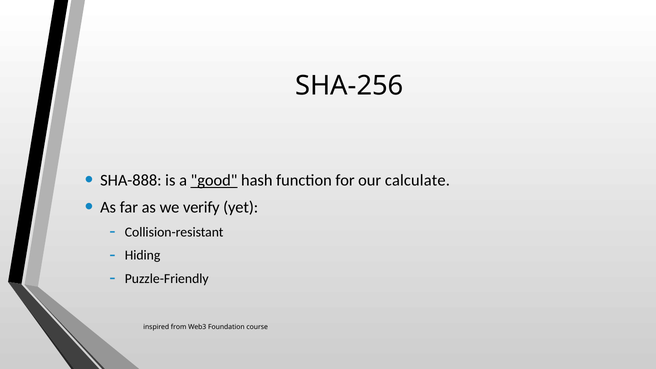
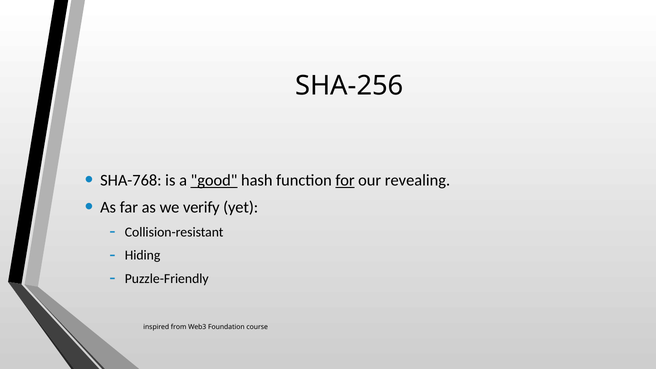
SHA-888: SHA-888 -> SHA-768
for underline: none -> present
calculate: calculate -> revealing
